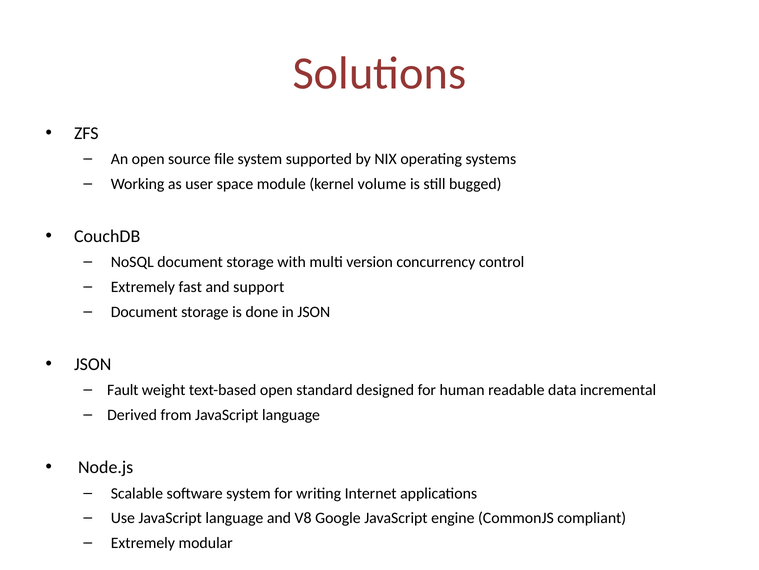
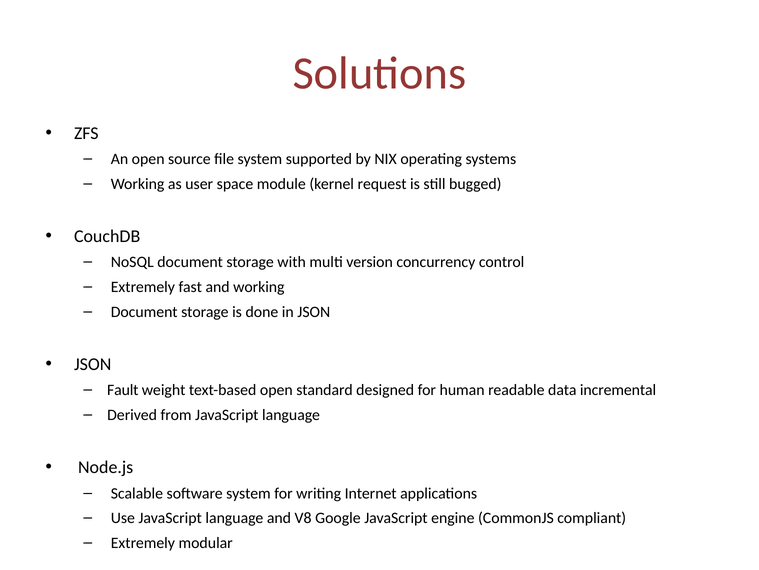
volume: volume -> request
and support: support -> working
